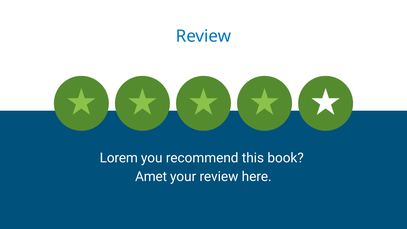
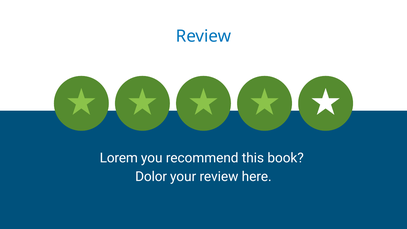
Amet: Amet -> Dolor
